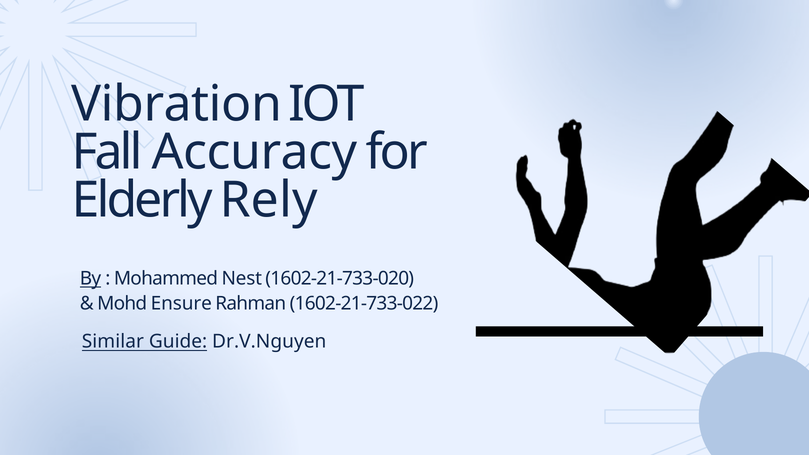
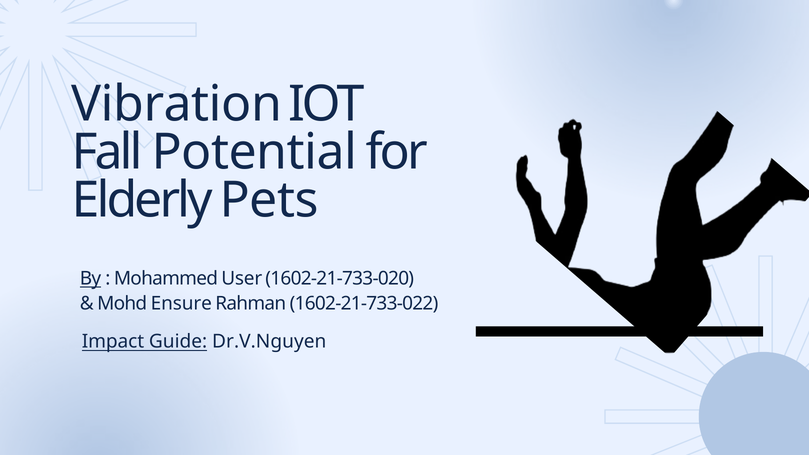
Accuracy: Accuracy -> Potential
Rely: Rely -> Pets
Nest: Nest -> User
Similar: Similar -> Impact
